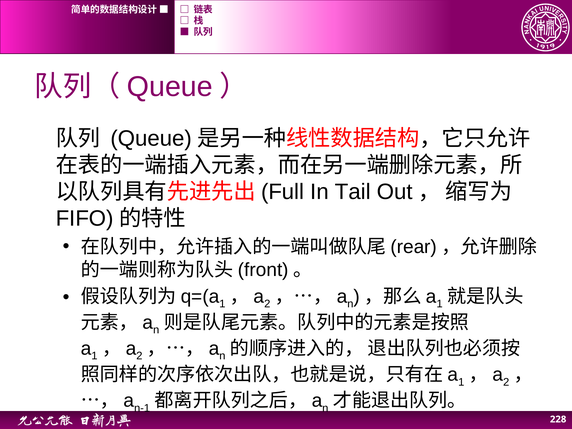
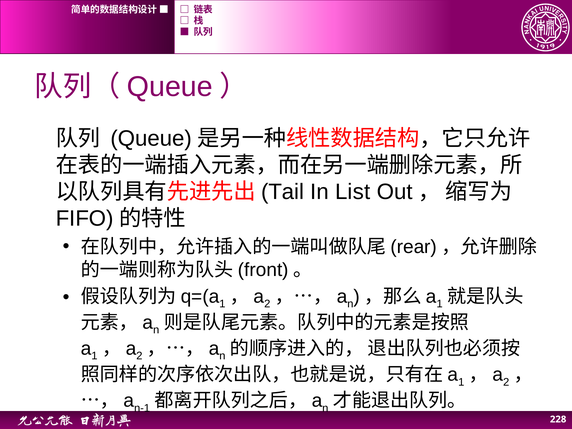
Full: Full -> Tail
Tail: Tail -> List
